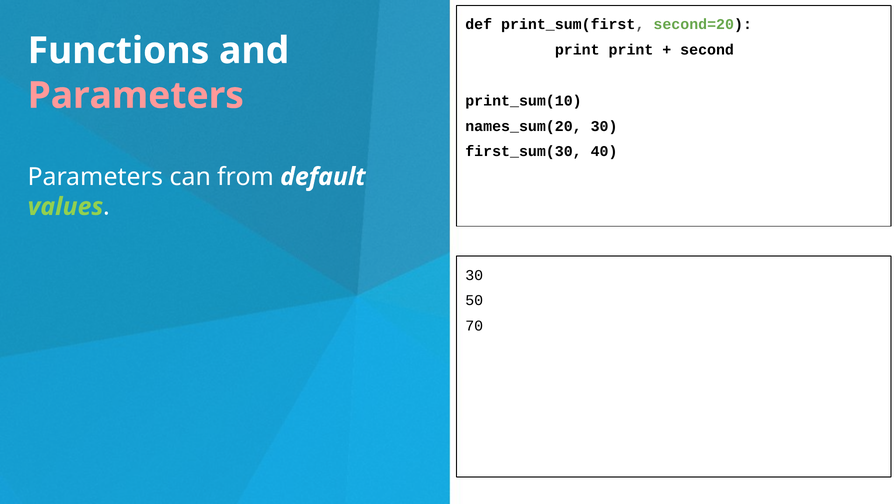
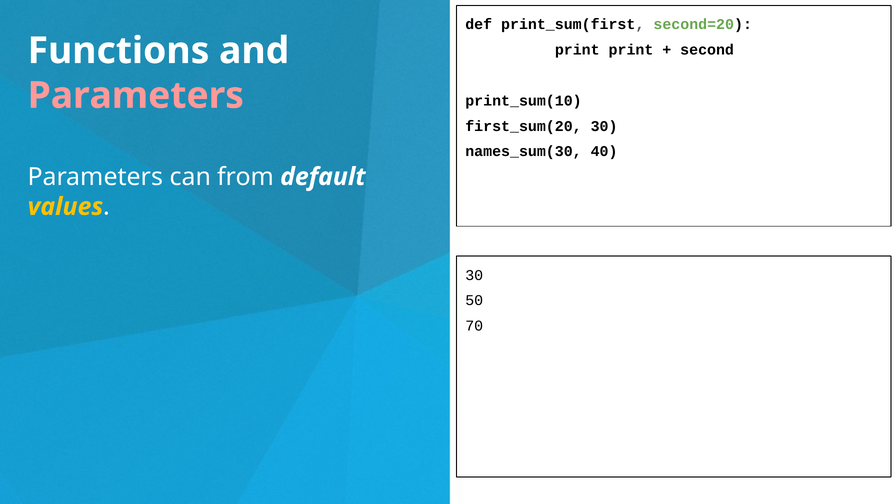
names_sum(20: names_sum(20 -> first_sum(20
first_sum(30: first_sum(30 -> names_sum(30
values colour: light green -> yellow
